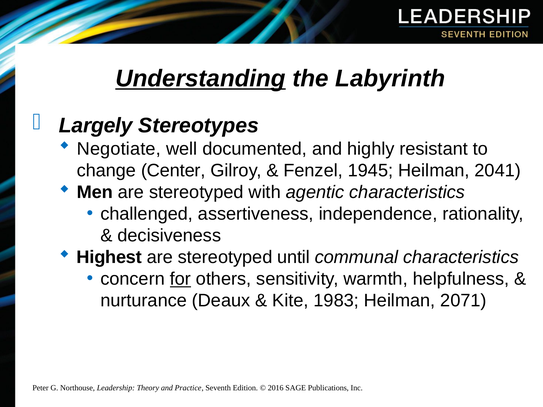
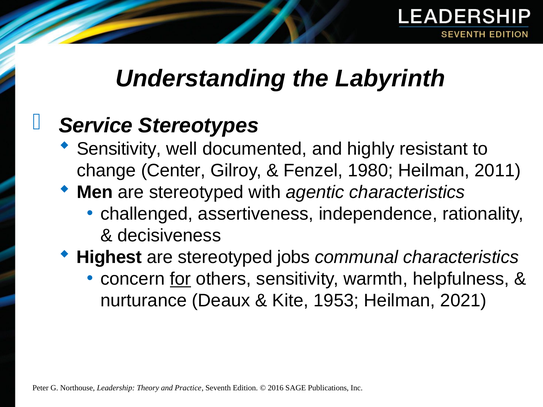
Understanding underline: present -> none
Largely: Largely -> Service
Negotiate at (119, 149): Negotiate -> Sensitivity
1945: 1945 -> 1980
2041: 2041 -> 2011
until: until -> jobs
1983: 1983 -> 1953
2071: 2071 -> 2021
